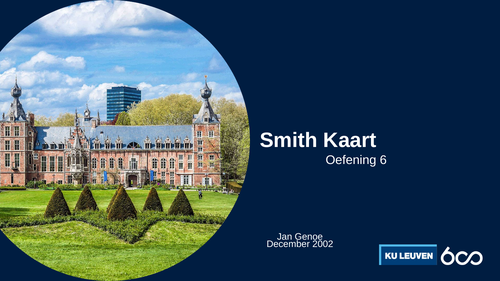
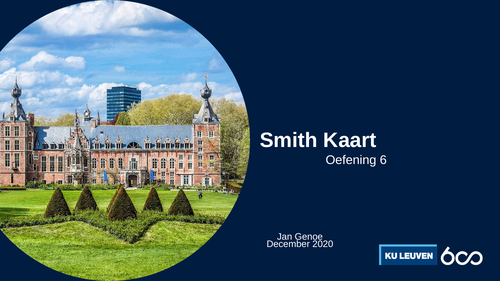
2002: 2002 -> 2020
